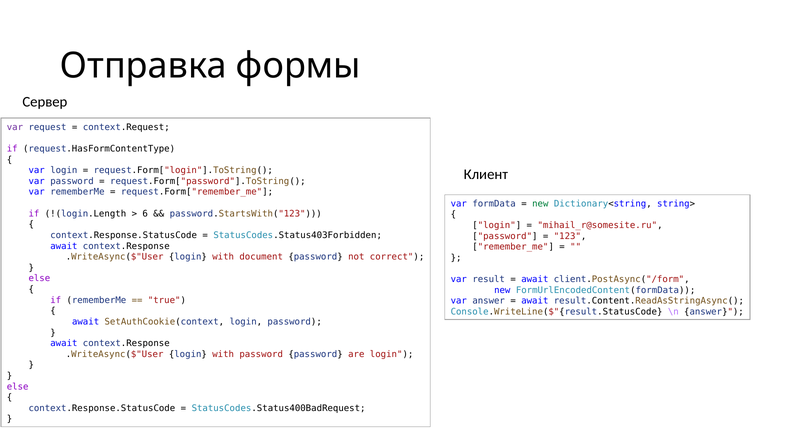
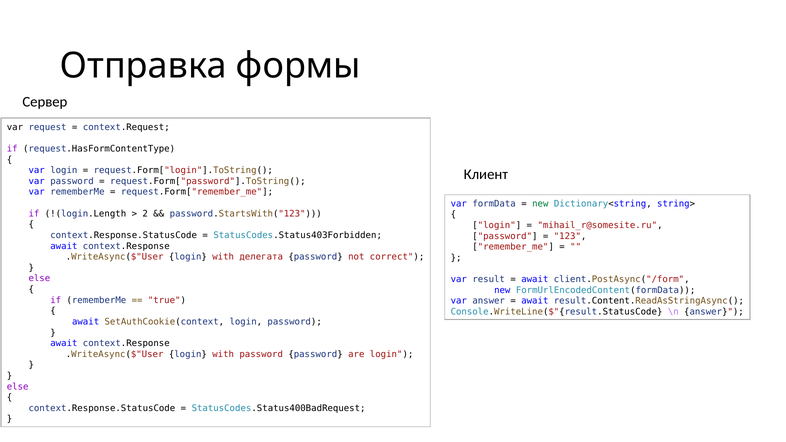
var at (15, 127) colour: purple -> black
6: 6 -> 2
document: document -> делегата
